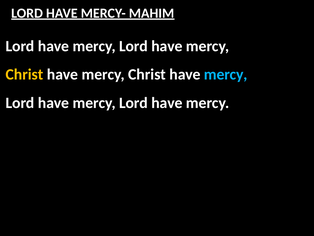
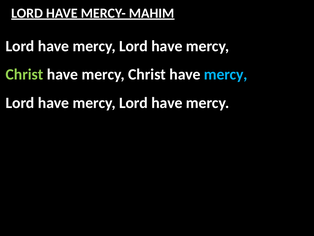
Christ at (25, 74) colour: yellow -> light green
